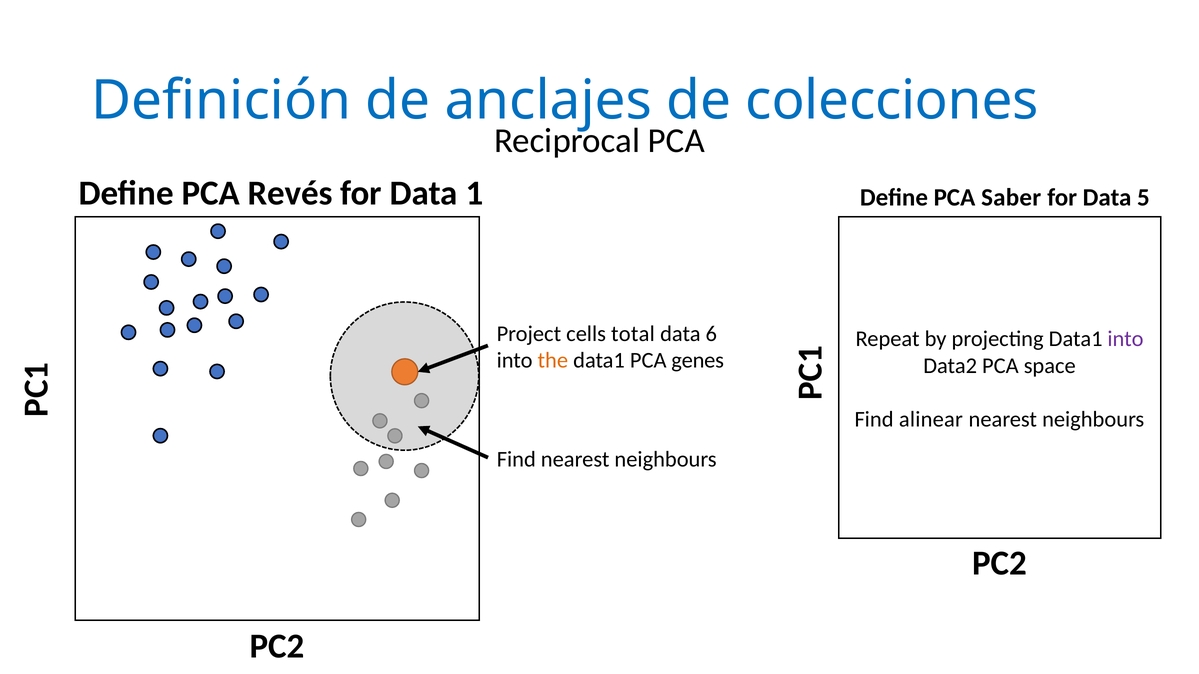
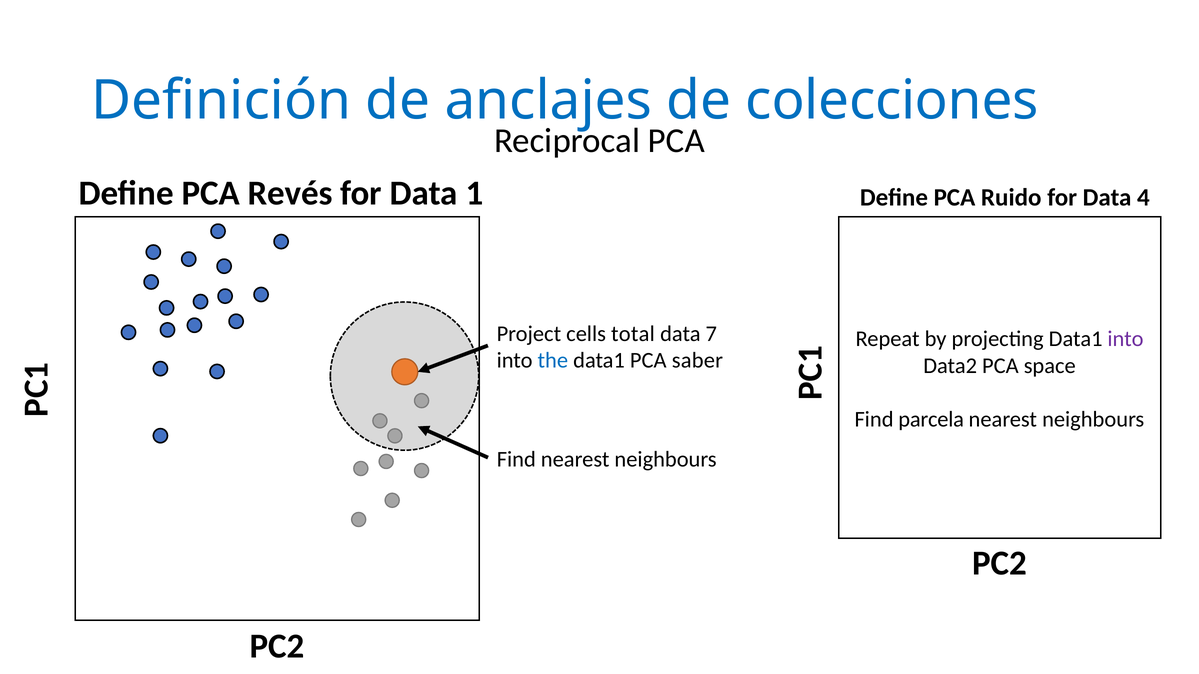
Saber: Saber -> Ruido
5: 5 -> 4
6: 6 -> 7
the colour: orange -> blue
genes: genes -> saber
alinear: alinear -> parcela
